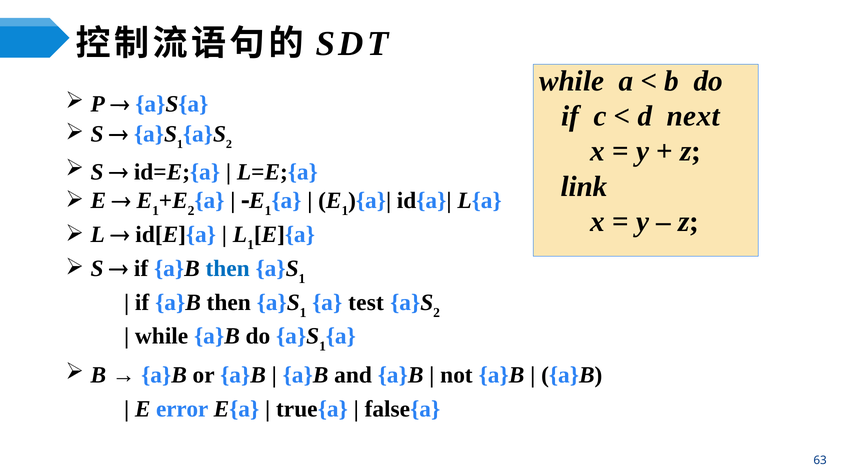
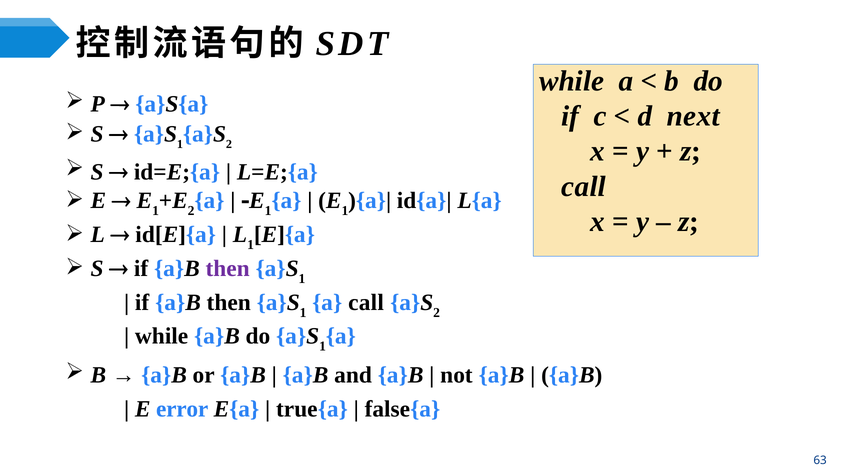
link at (584, 186): link -> call
then at (228, 269) colour: blue -> purple
a test: test -> call
